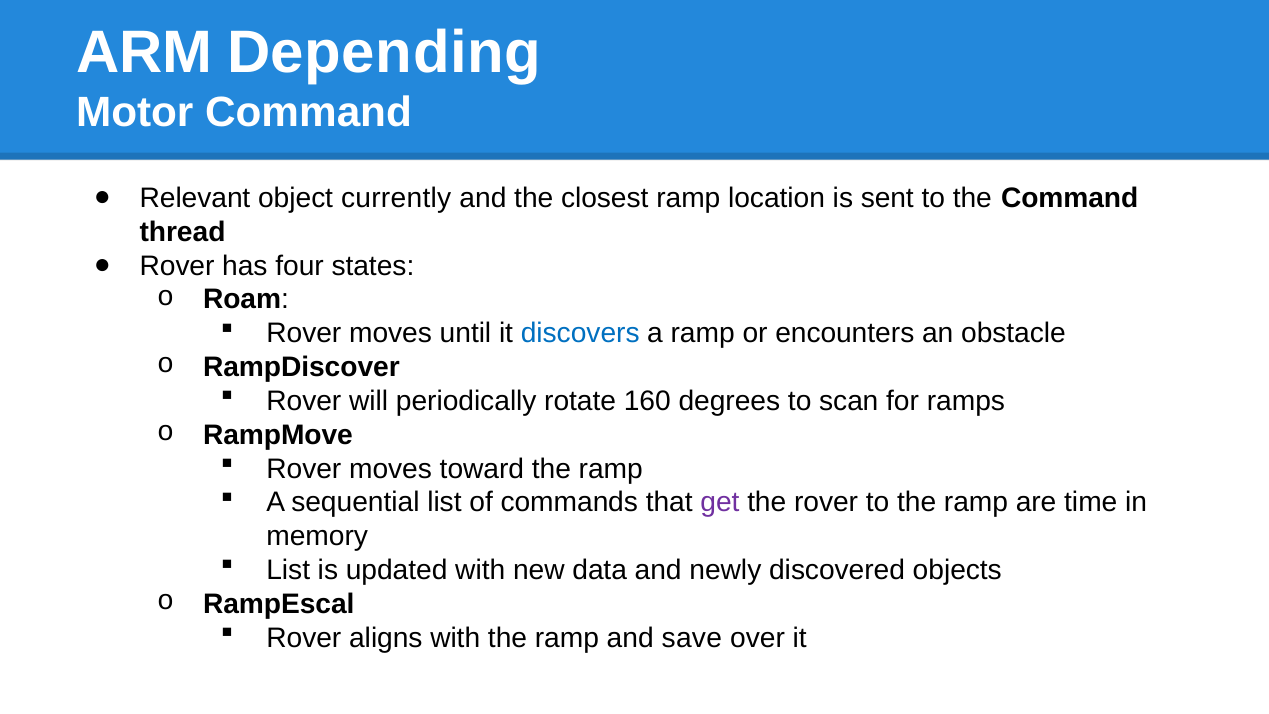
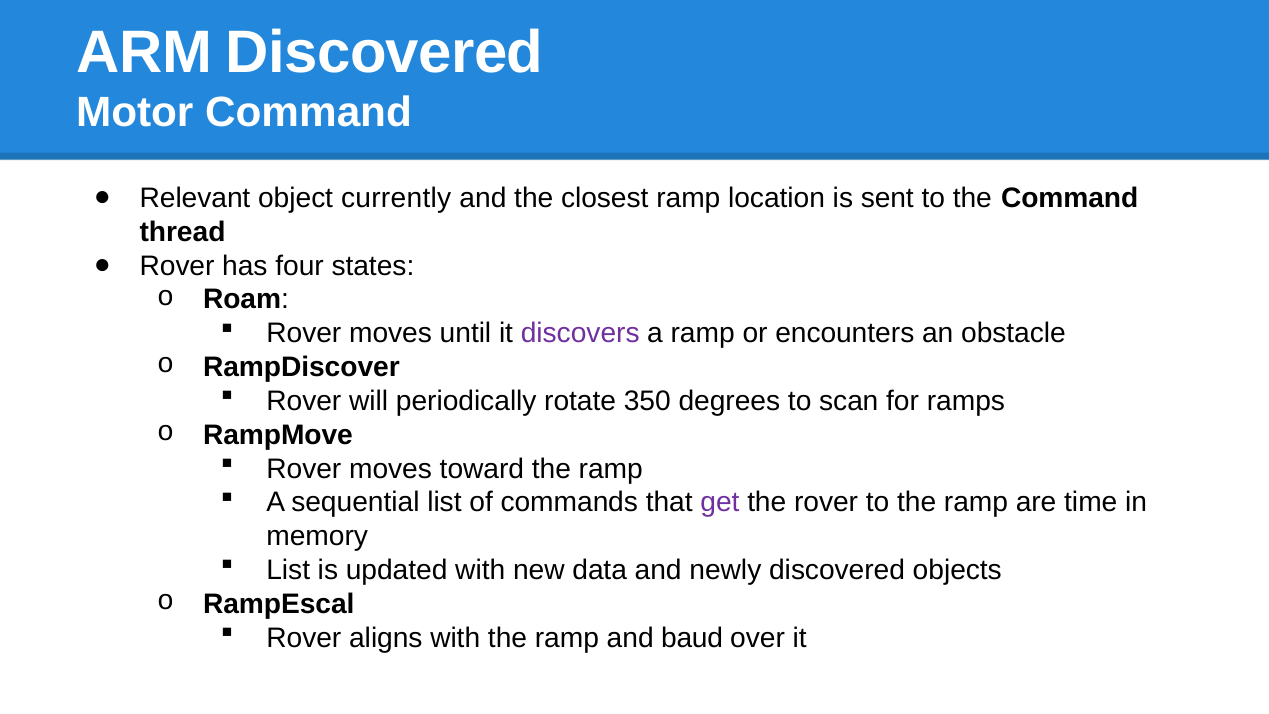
ARM Depending: Depending -> Discovered
discovers colour: blue -> purple
160: 160 -> 350
save: save -> baud
